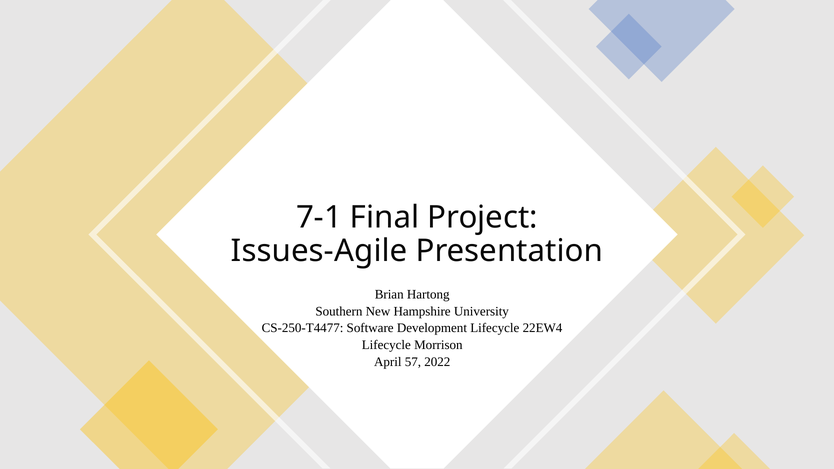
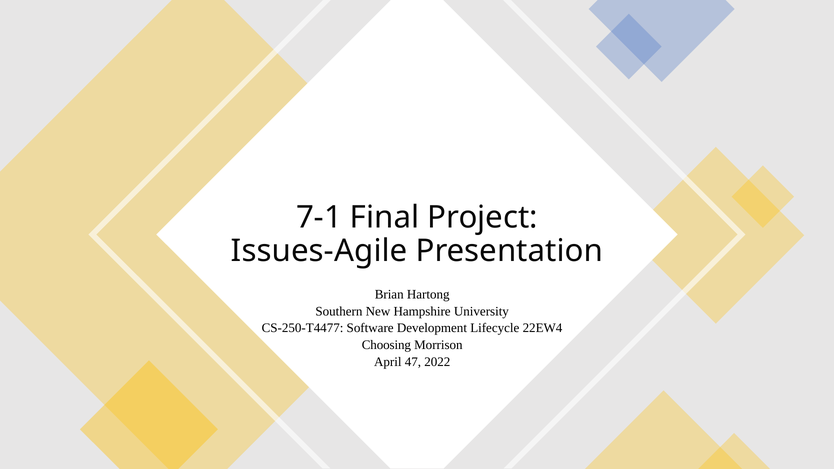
Lifecycle at (386, 345): Lifecycle -> Choosing
57: 57 -> 47
